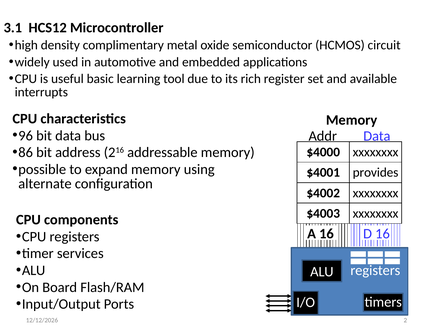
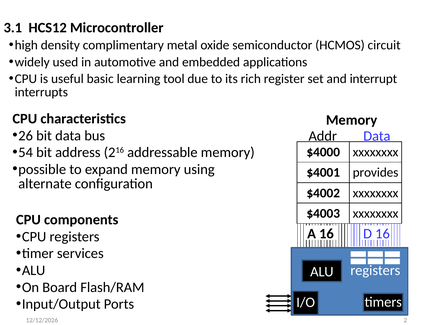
available: available -> interrupt
96: 96 -> 26
86: 86 -> 54
